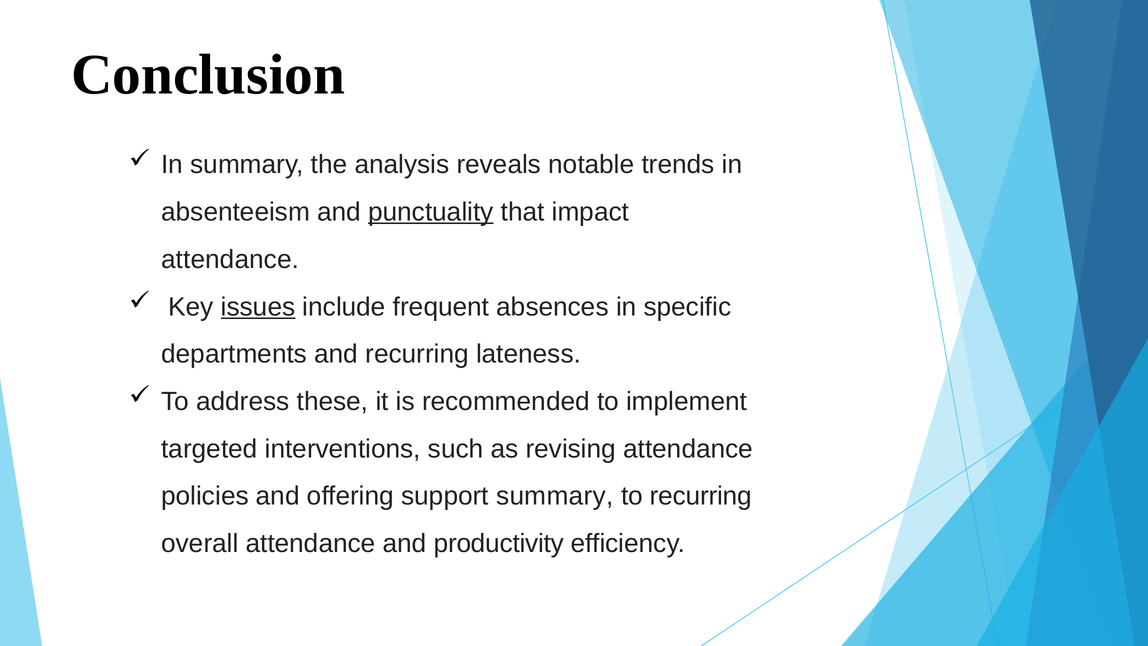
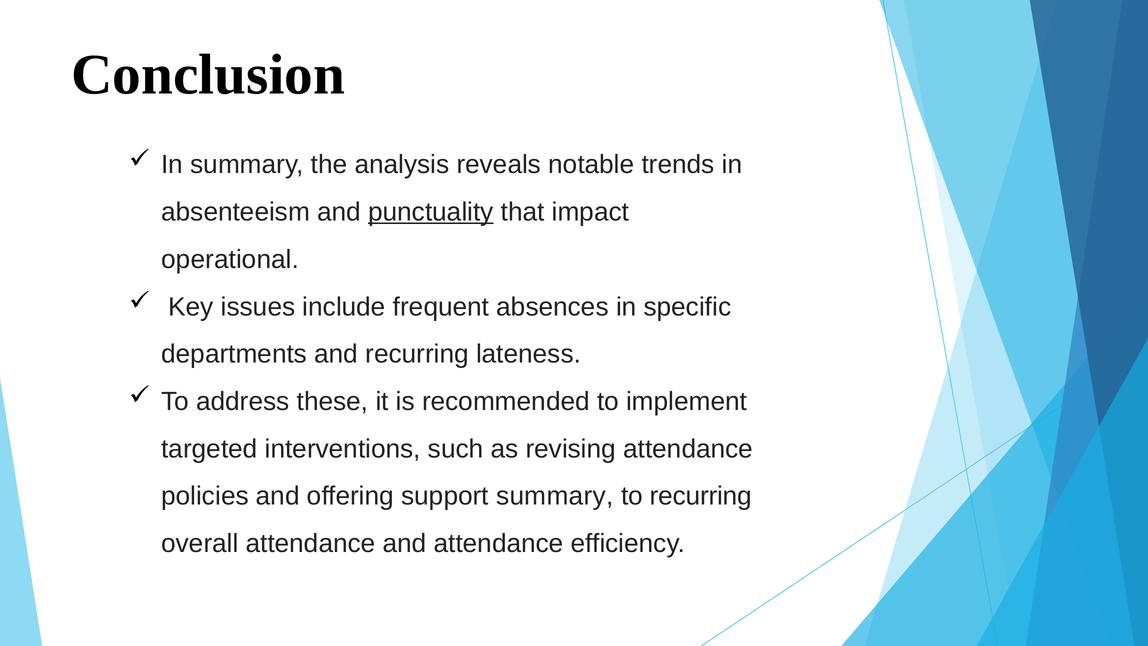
attendance at (230, 259): attendance -> operational
issues underline: present -> none
and productivity: productivity -> attendance
